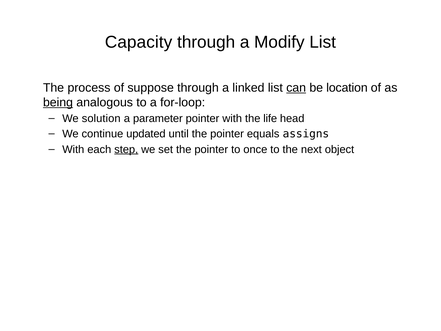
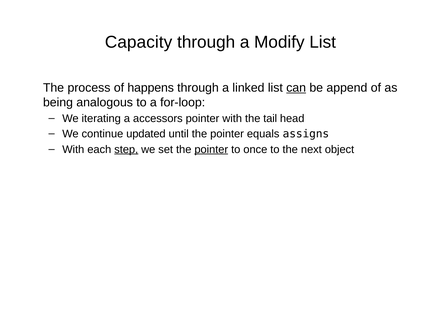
suppose: suppose -> happens
location: location -> append
being underline: present -> none
solution: solution -> iterating
parameter: parameter -> accessors
life: life -> tail
pointer at (211, 149) underline: none -> present
